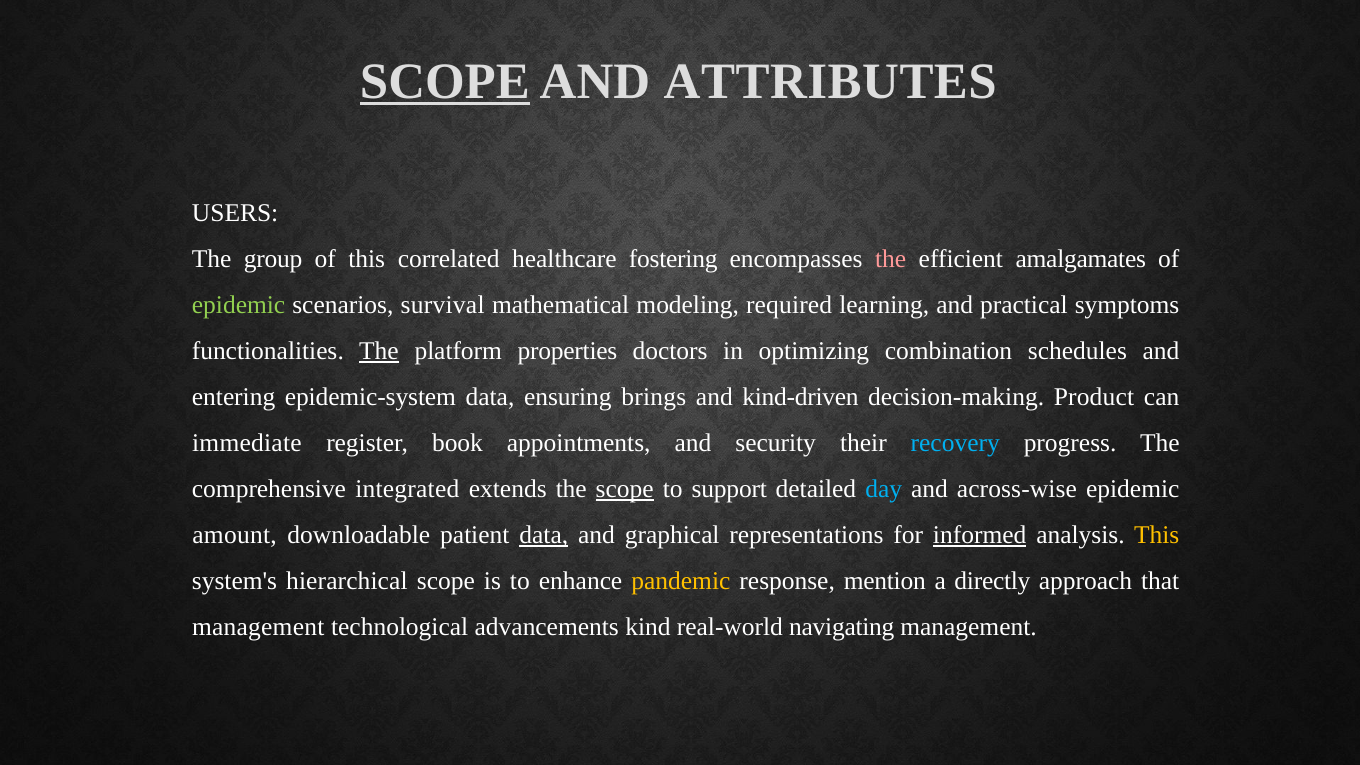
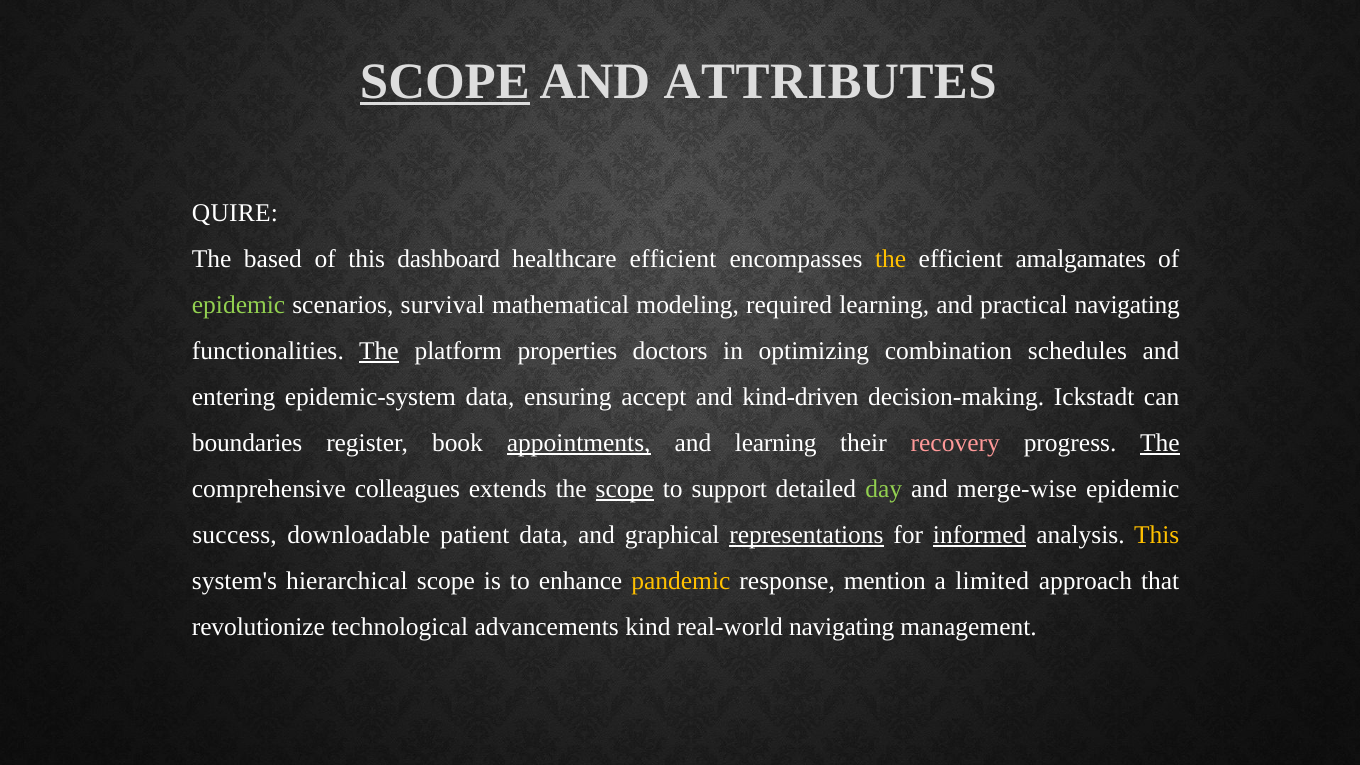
USERS: USERS -> QUIRE
group: group -> based
correlated: correlated -> dashboard
healthcare fostering: fostering -> efficient
the at (891, 259) colour: pink -> yellow
practical symptoms: symptoms -> navigating
brings: brings -> accept
Product: Product -> Ickstadt
immediate: immediate -> boundaries
appointments underline: none -> present
and security: security -> learning
recovery colour: light blue -> pink
The at (1160, 443) underline: none -> present
integrated: integrated -> colleagues
day colour: light blue -> light green
across-wise: across-wise -> merge-wise
amount: amount -> success
data at (544, 535) underline: present -> none
representations underline: none -> present
directly: directly -> limited
management at (258, 627): management -> revolutionize
